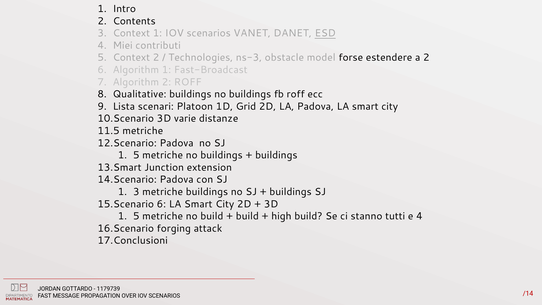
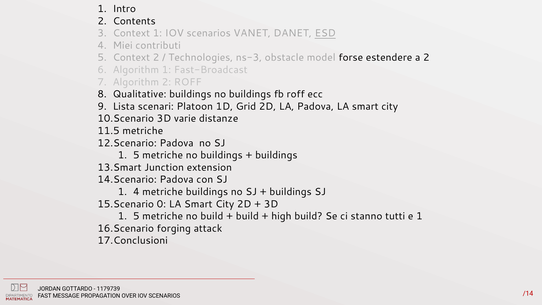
1 3: 3 -> 4
6 at (161, 204): 6 -> 0
e 4: 4 -> 1
